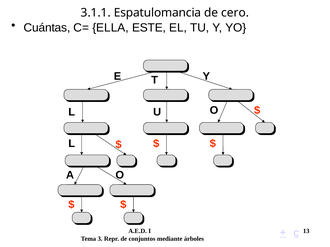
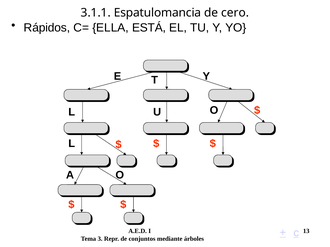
Cuántas: Cuántas -> Rápidos
ESTE: ESTE -> ESTÁ
